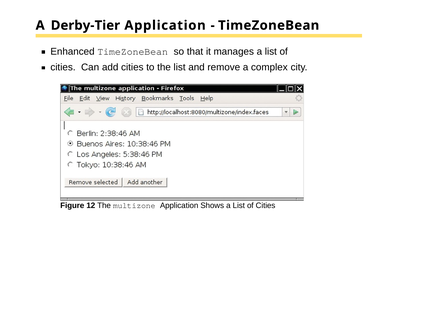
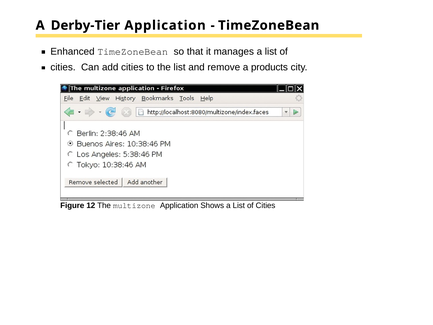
complex: complex -> products
